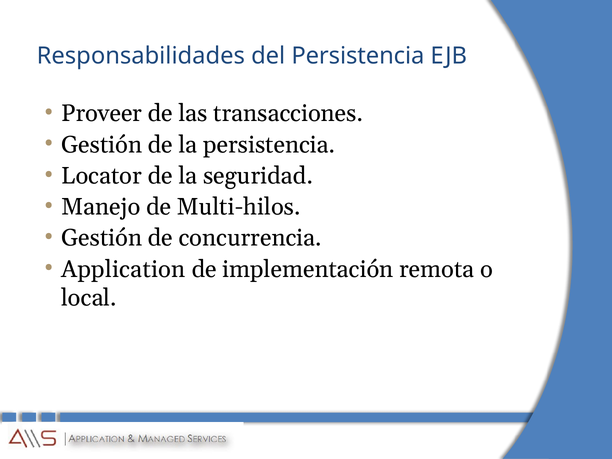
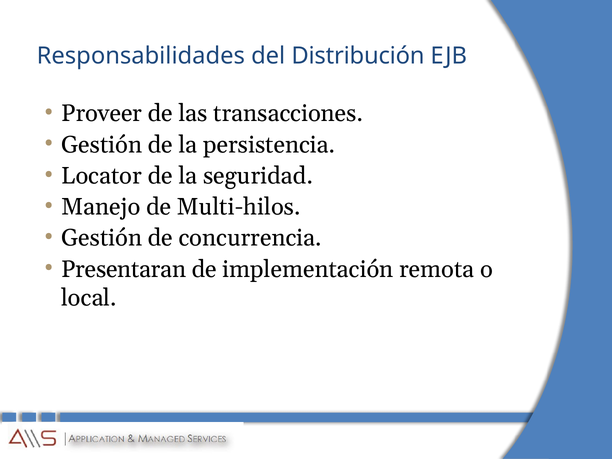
del Persistencia: Persistencia -> Distribución
Application: Application -> Presentaran
